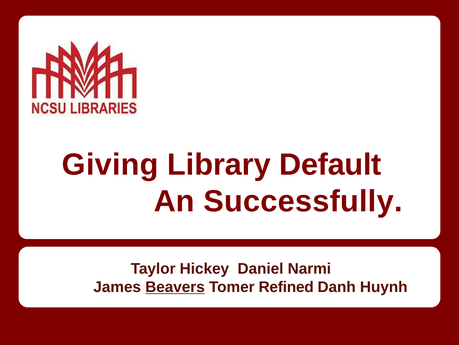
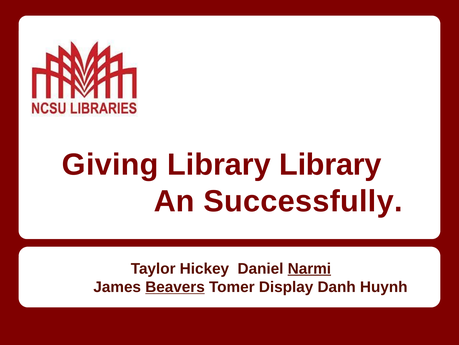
Library Default: Default -> Library
Narmi underline: none -> present
Refined: Refined -> Display
